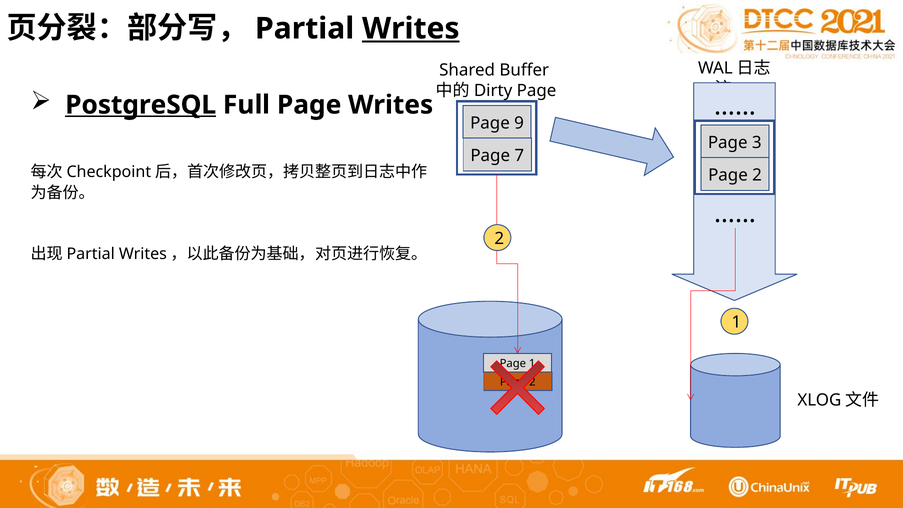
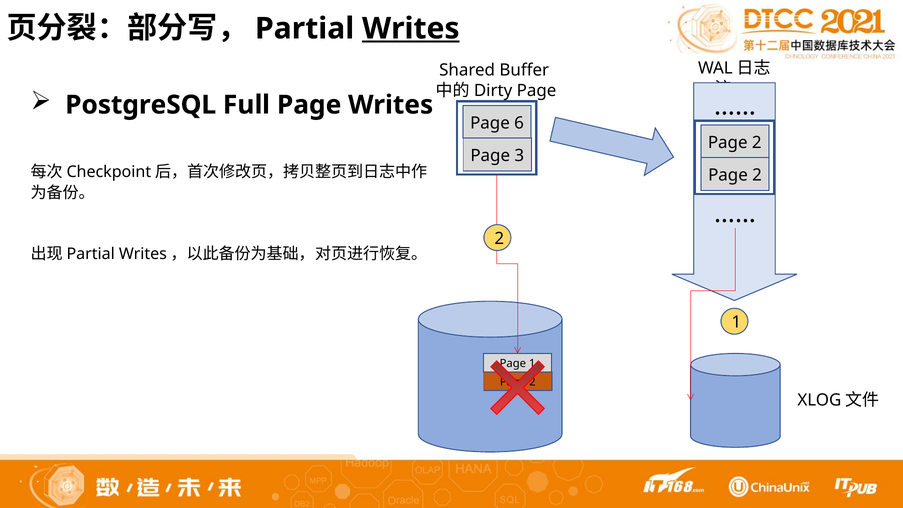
PostgreSQL underline: present -> none
9: 9 -> 6
3 at (757, 142): 3 -> 2
7: 7 -> 3
